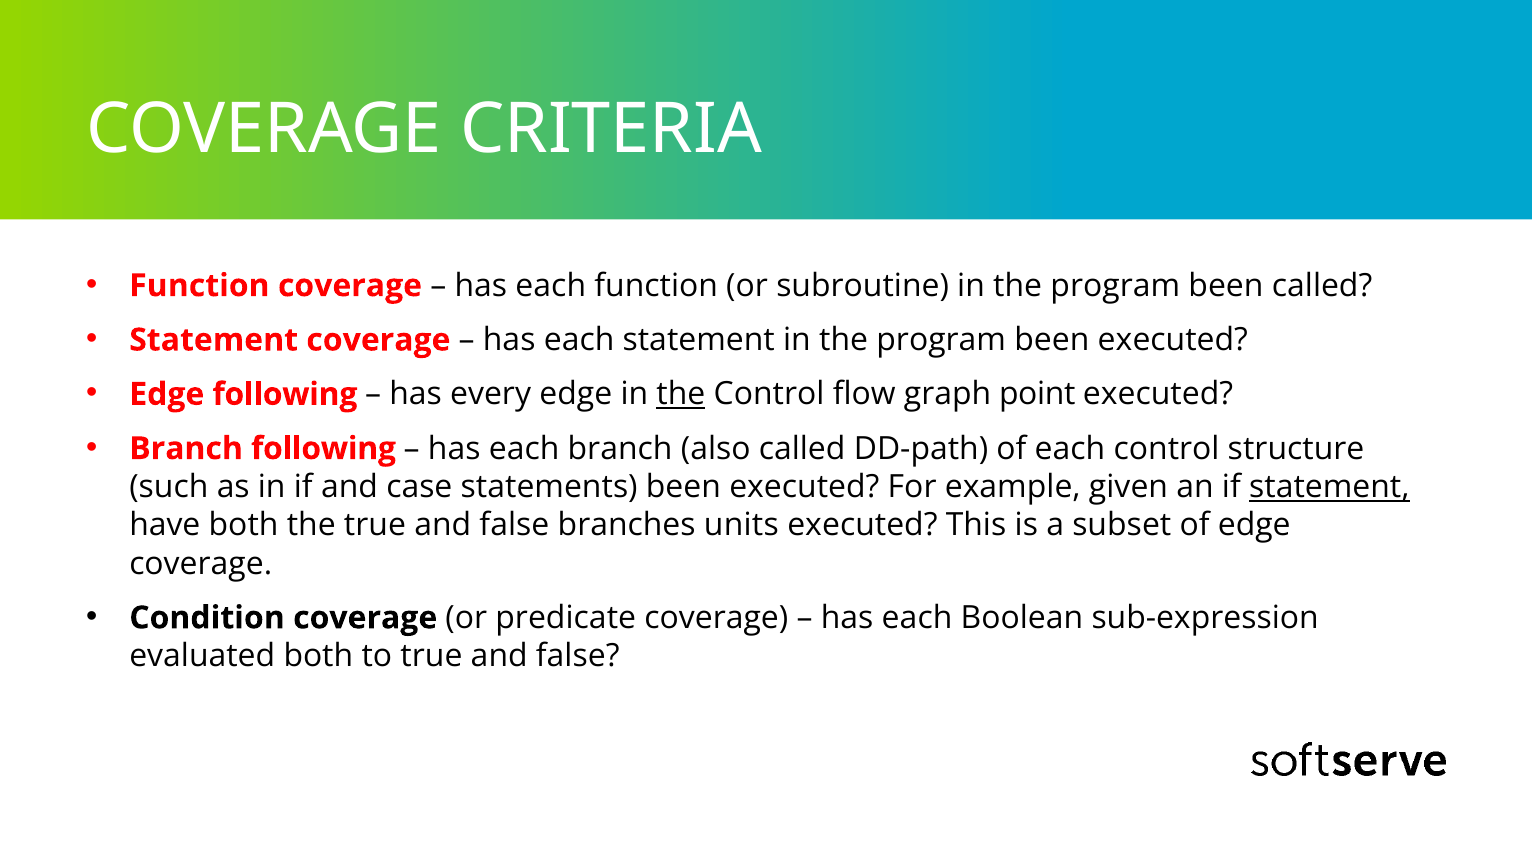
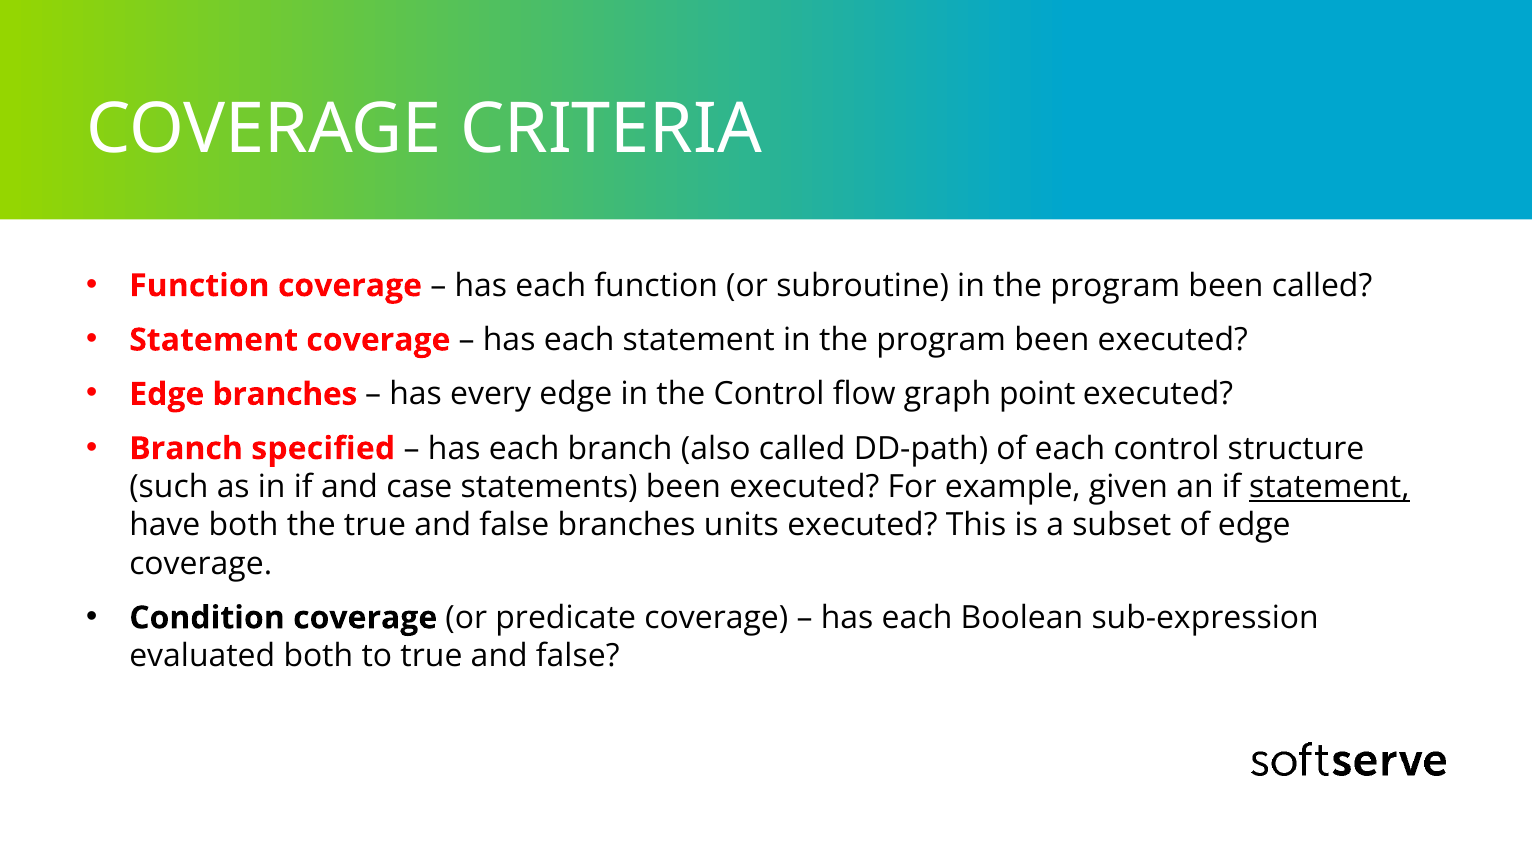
Edge following: following -> branches
the at (681, 394) underline: present -> none
Branch following: following -> specified
